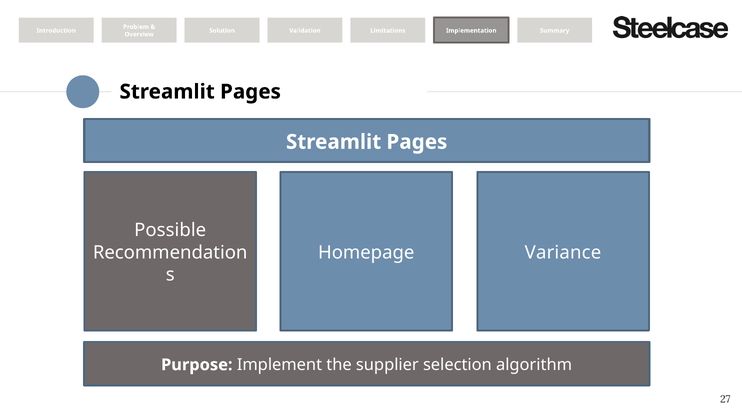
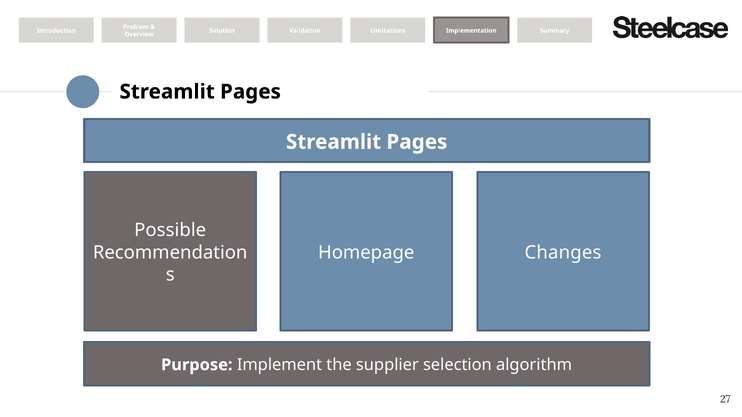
Variance: Variance -> Changes
